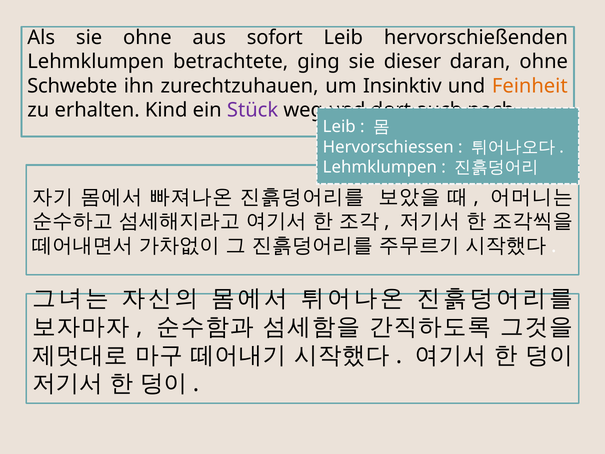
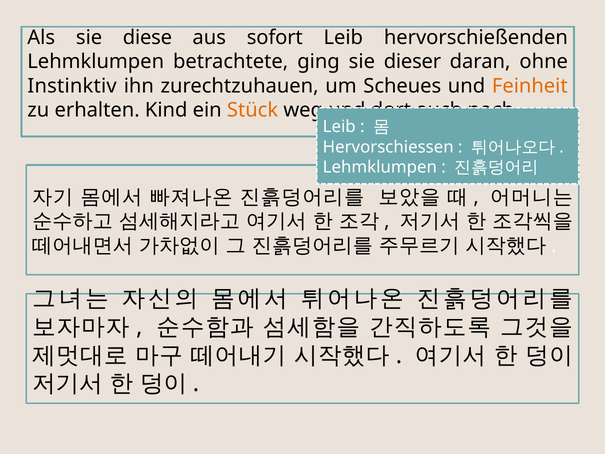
sie ohne: ohne -> diese
Schwebte: Schwebte -> Instinktiv
Insinktiv: Insinktiv -> Scheues
Stück colour: purple -> orange
